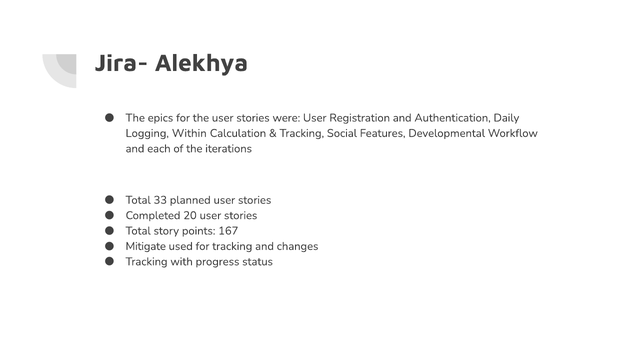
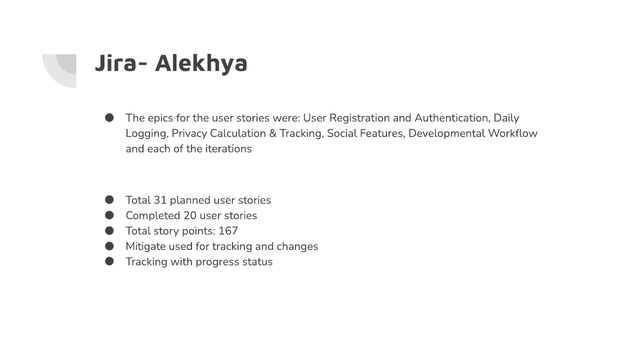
Within: Within -> Privacy
33: 33 -> 31
